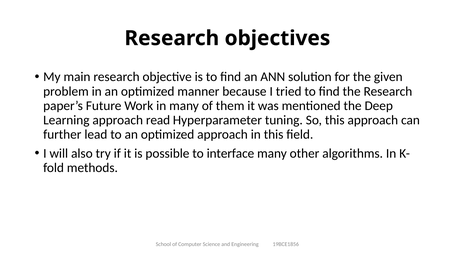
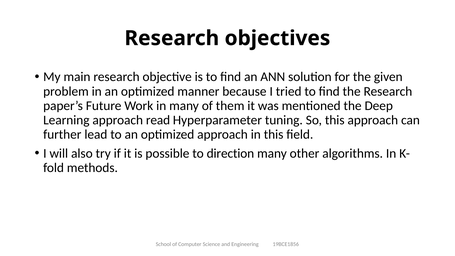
interface: interface -> direction
